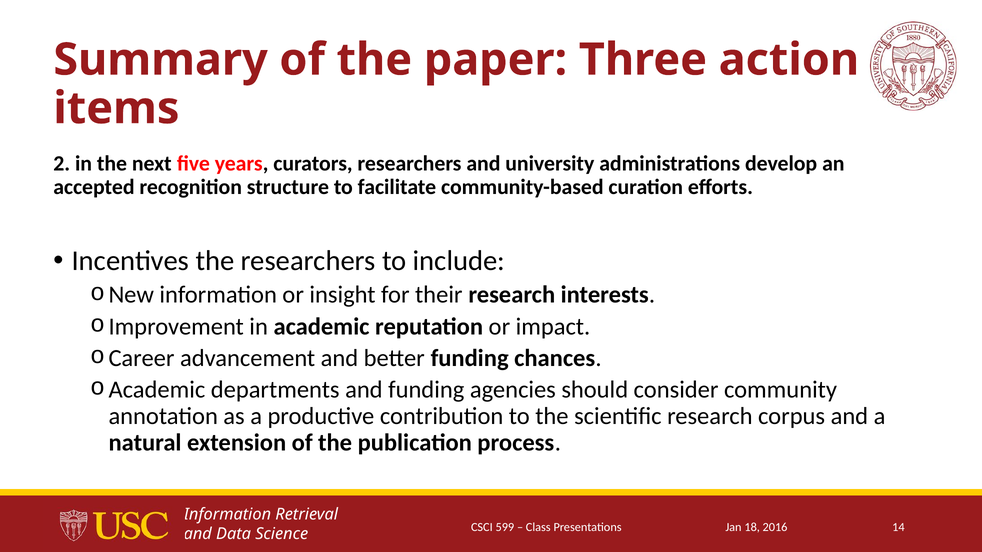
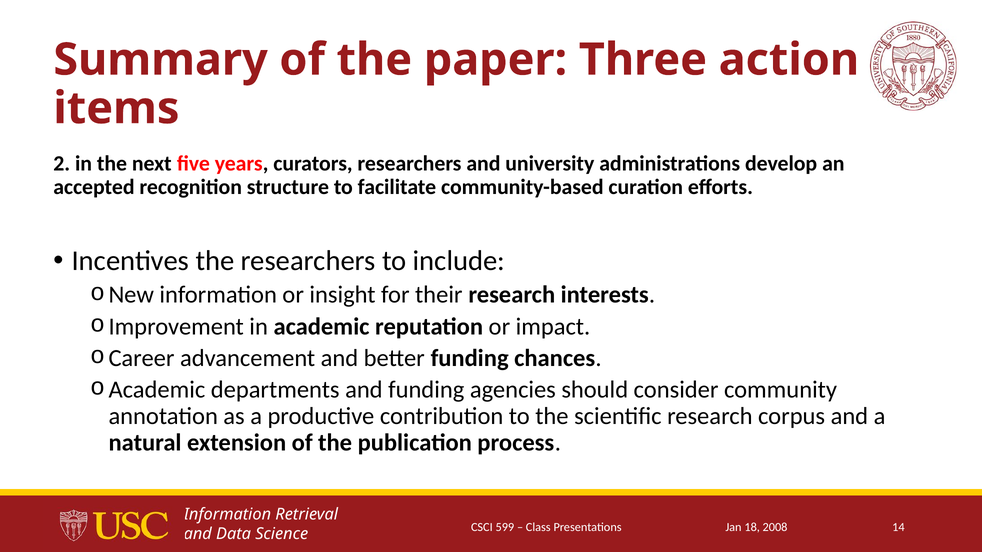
2016: 2016 -> 2008
